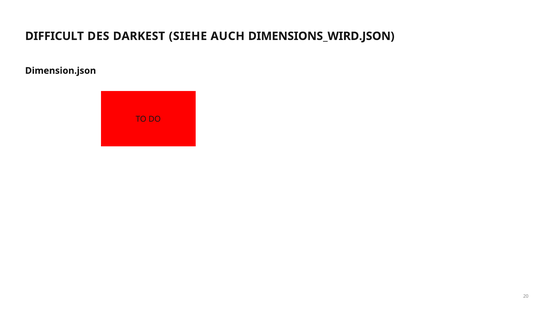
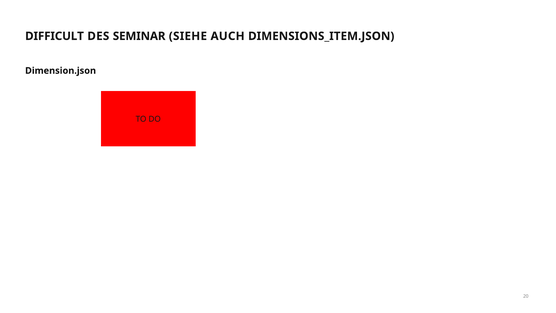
DARKEST: DARKEST -> SEMINAR
DIMENSIONS_WIRD.JSON: DIMENSIONS_WIRD.JSON -> DIMENSIONS_ITEM.JSON
